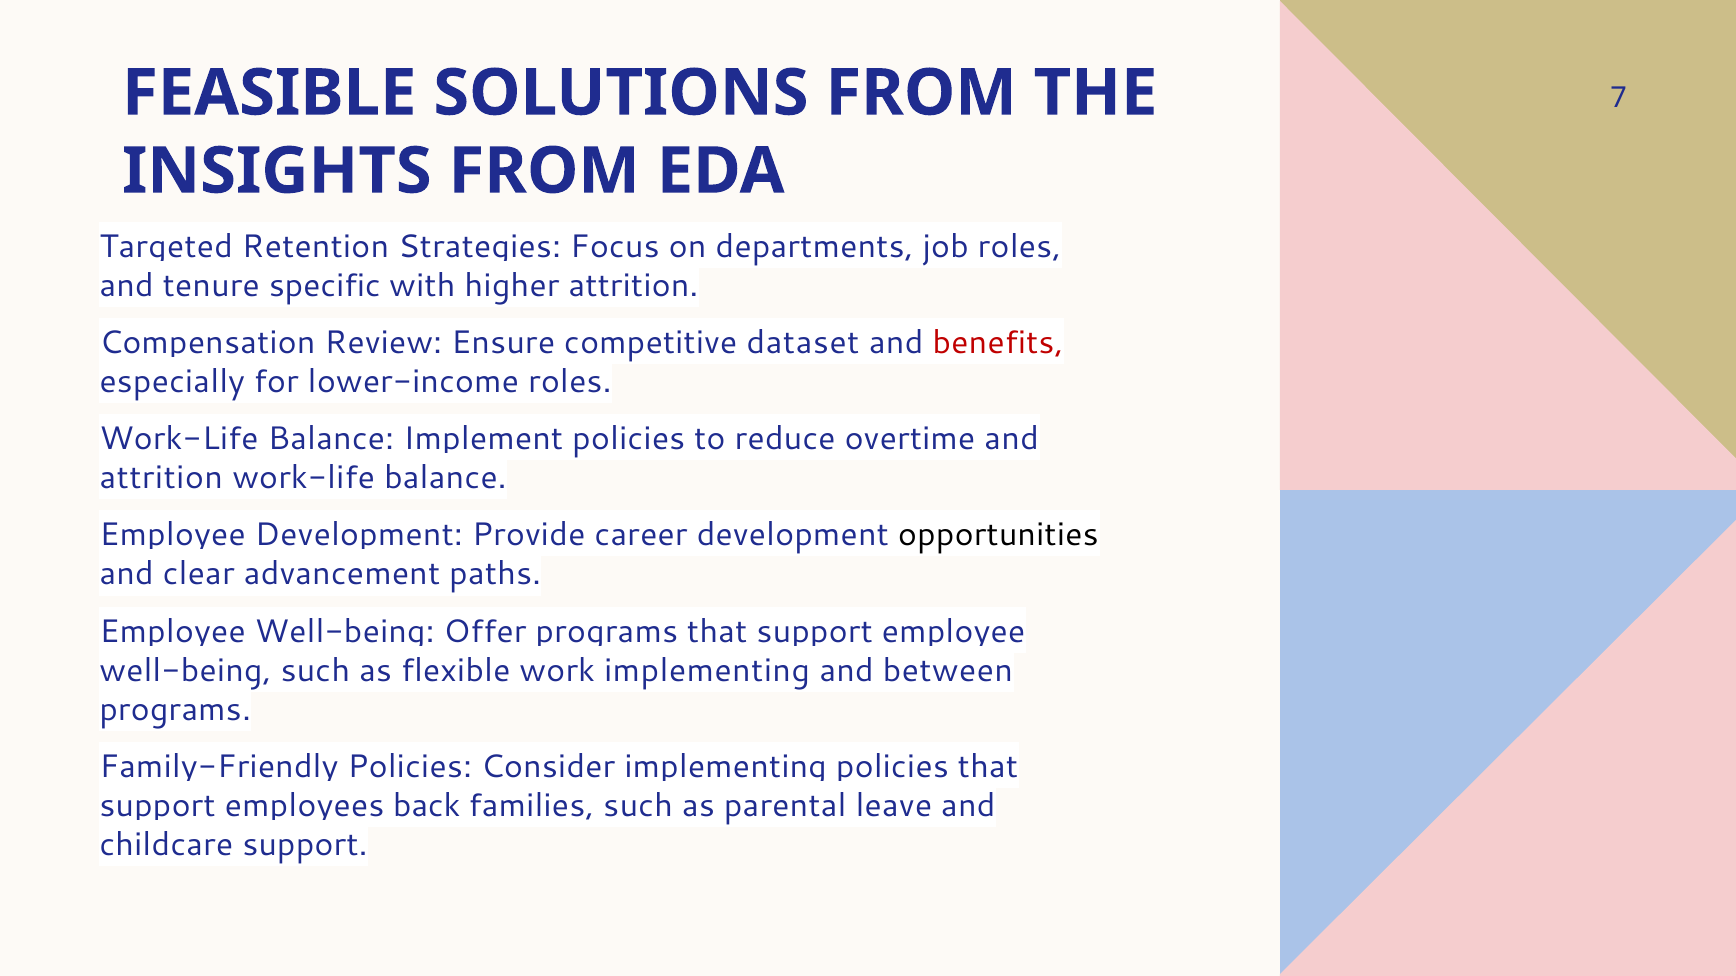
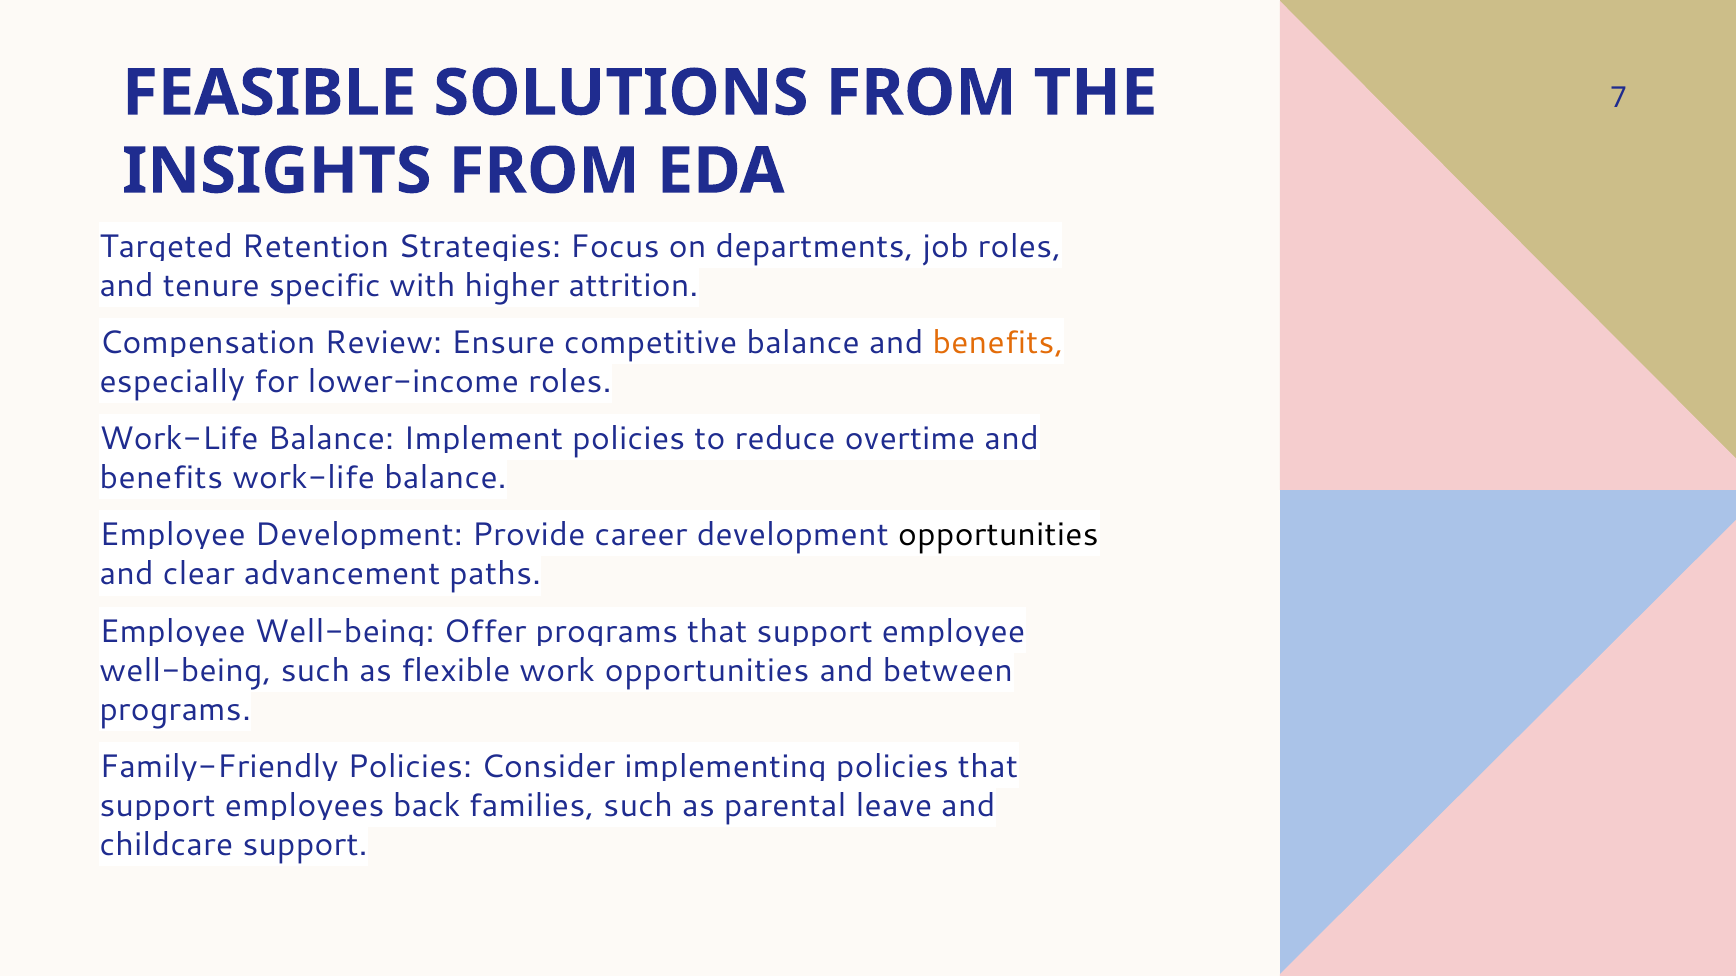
competitive dataset: dataset -> balance
benefits at (998, 343) colour: red -> orange
attrition at (161, 478): attrition -> benefits
work implementing: implementing -> opportunities
